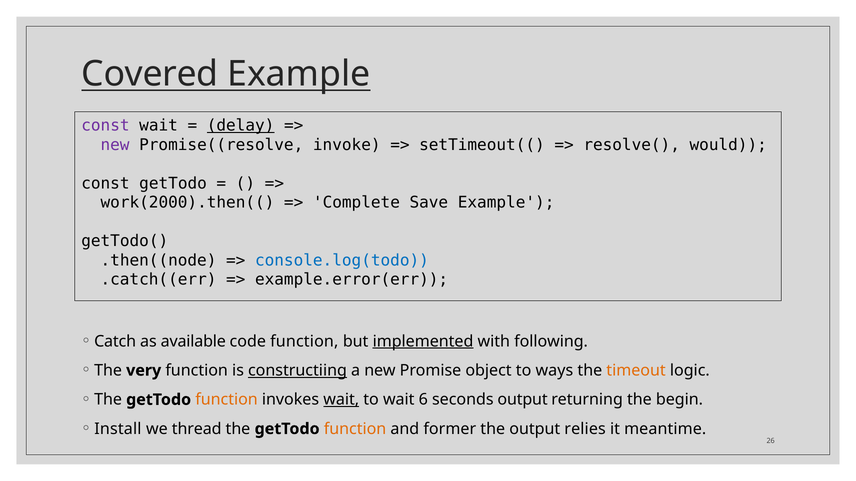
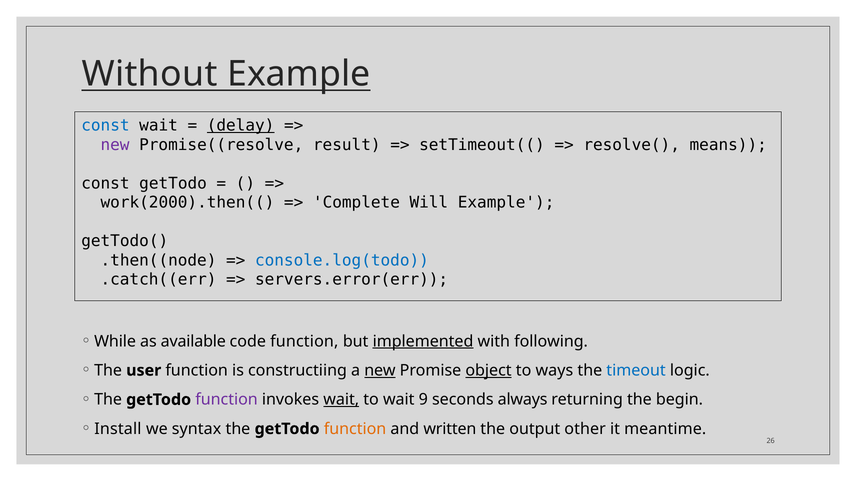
Covered: Covered -> Without
const at (105, 126) colour: purple -> blue
invoke: invoke -> result
would: would -> means
Save: Save -> Will
example.error(err: example.error(err -> servers.error(err
Catch: Catch -> While
very: very -> user
constructiing underline: present -> none
new at (380, 371) underline: none -> present
object underline: none -> present
timeout colour: orange -> blue
function at (227, 400) colour: orange -> purple
6: 6 -> 9
seconds output: output -> always
thread: thread -> syntax
former: former -> written
relies: relies -> other
